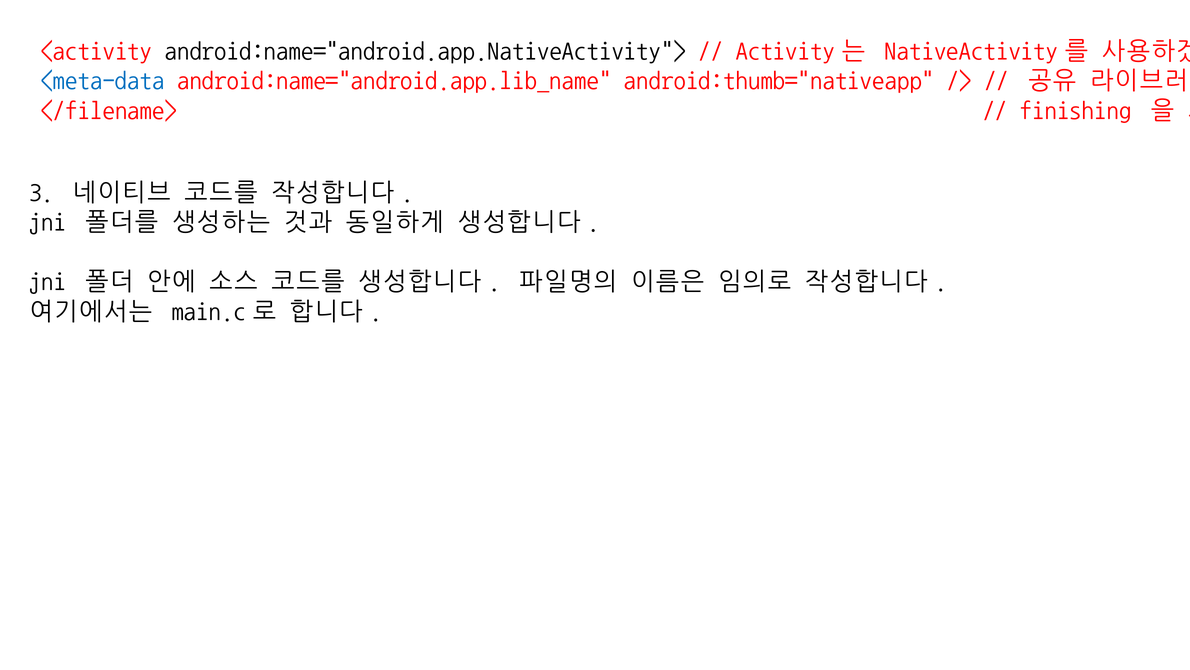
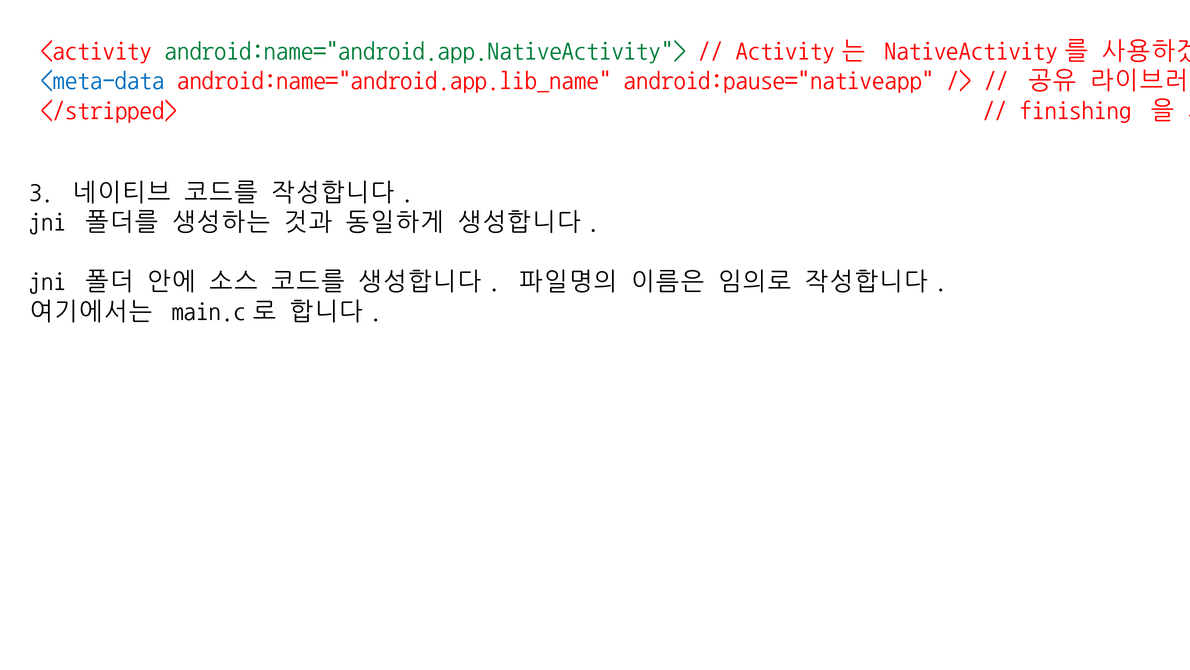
android:name="android.app.NativeActivity"> colour: black -> green
android:thumb="nativeapp: android:thumb="nativeapp -> android:pause="nativeapp
</filename>: </filename> -> </stripped>
